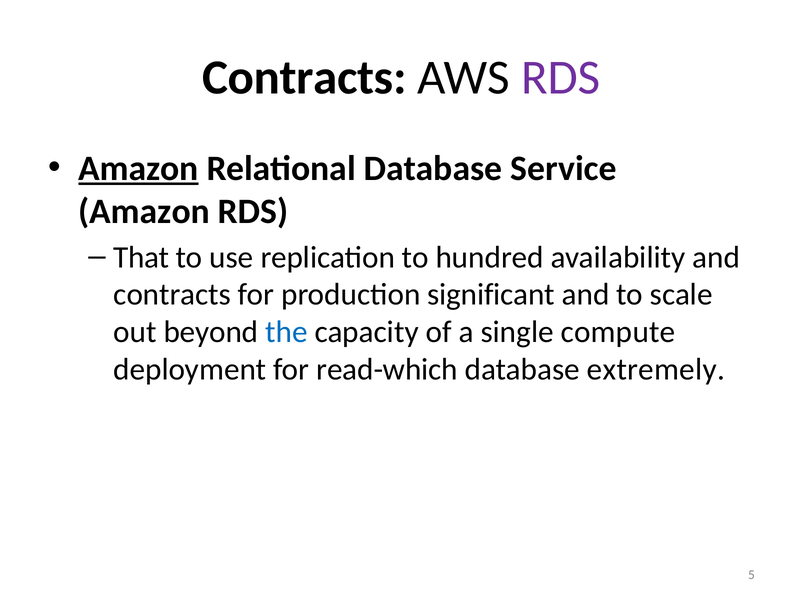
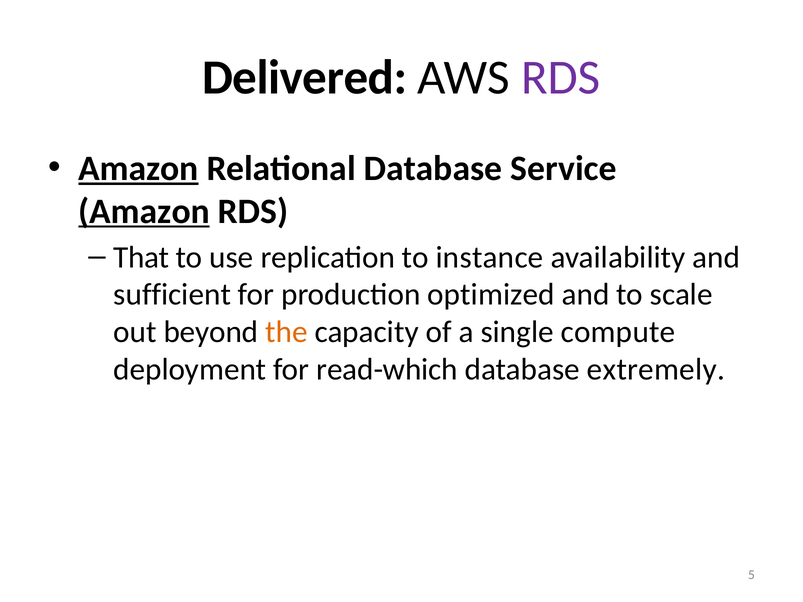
Contracts at (304, 78): Contracts -> Delivered
Amazon at (144, 211) underline: none -> present
hundred: hundred -> instance
contracts at (172, 295): contracts -> sufficient
significant: significant -> optimized
the colour: blue -> orange
